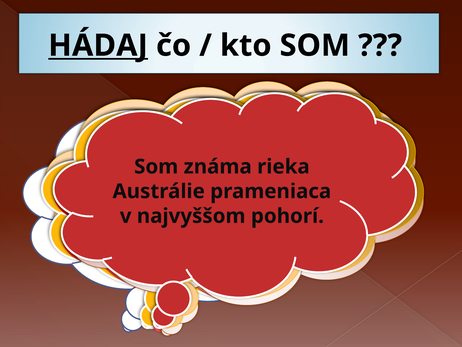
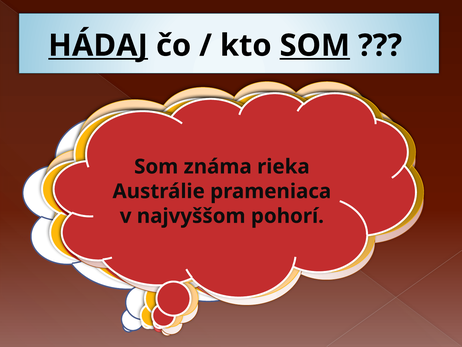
SOM at (315, 45) underline: none -> present
